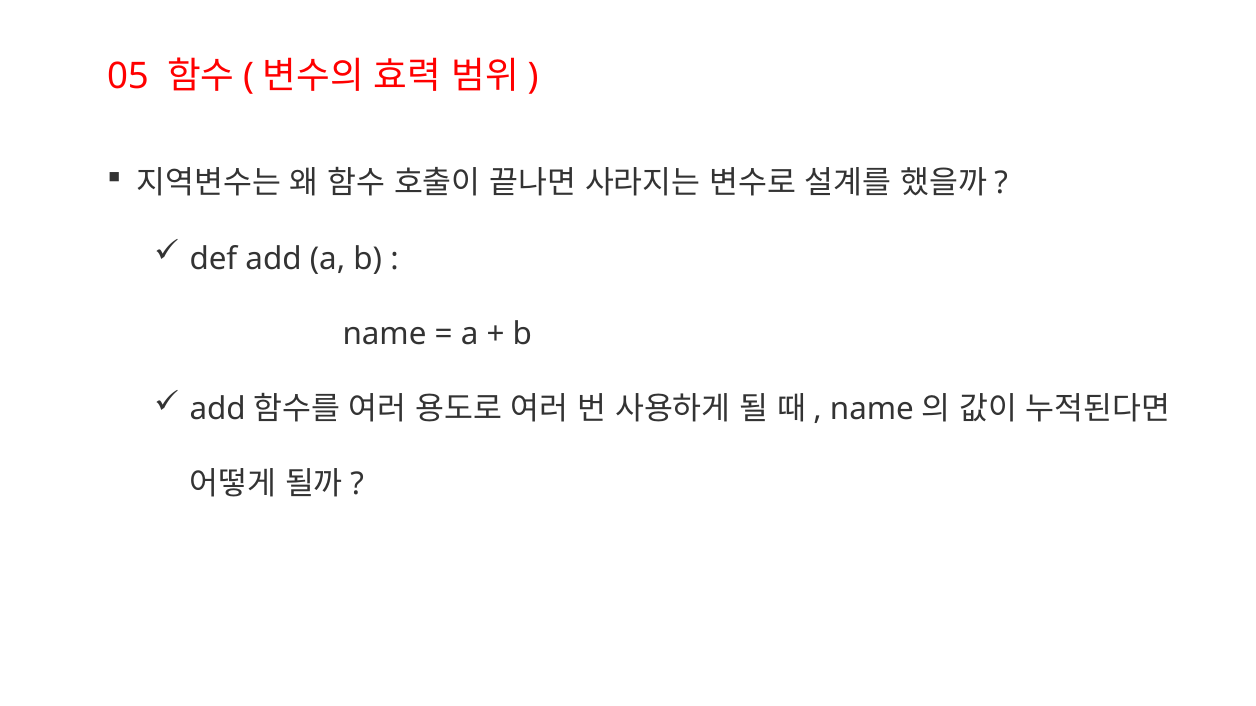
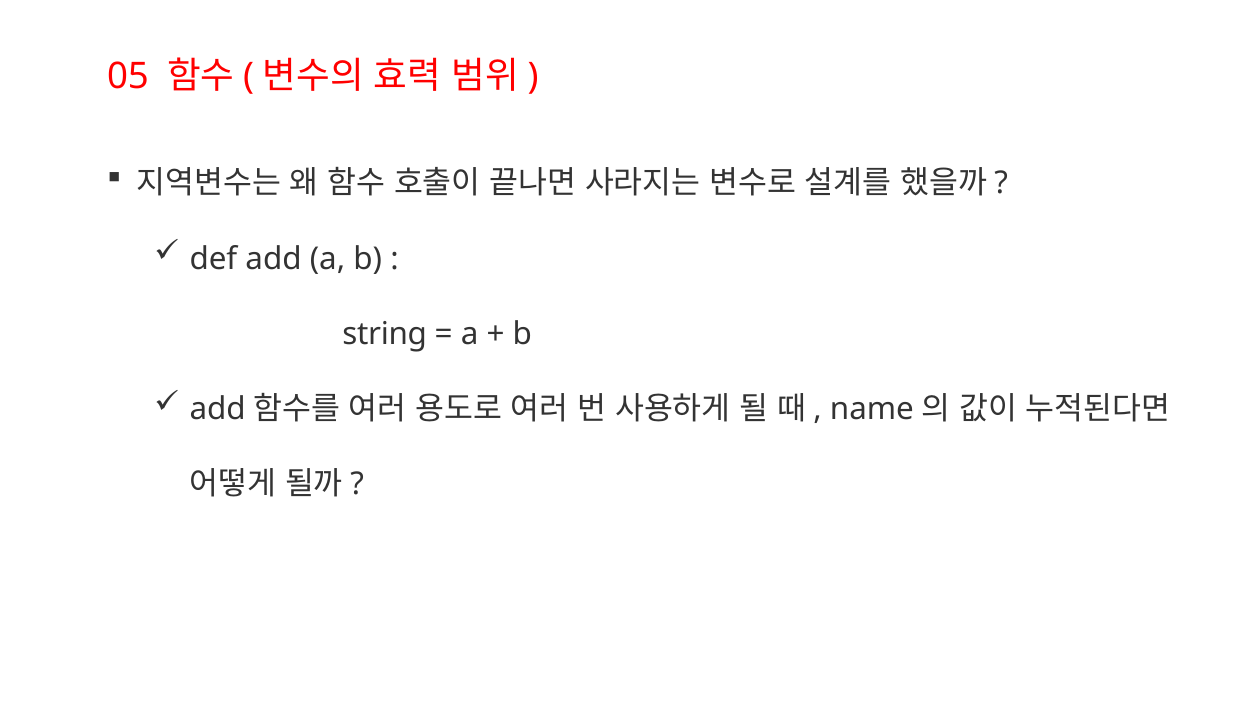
name at (385, 334): name -> string
